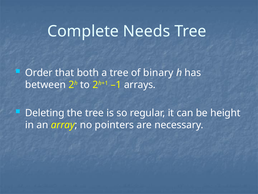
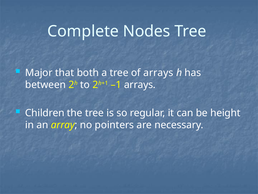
Needs: Needs -> Nodes
Order: Order -> Major
of binary: binary -> arrays
Deleting: Deleting -> Children
